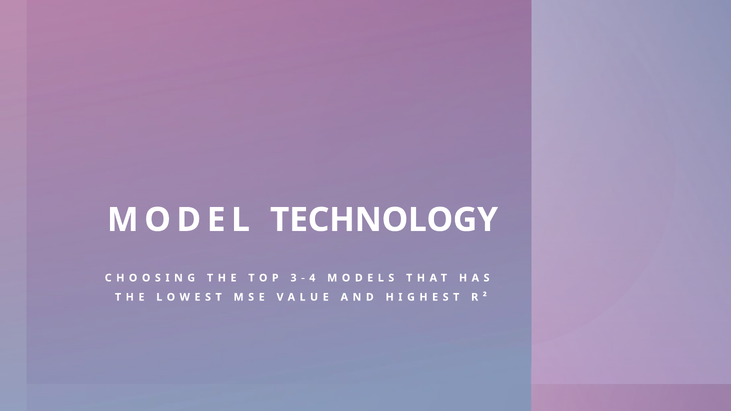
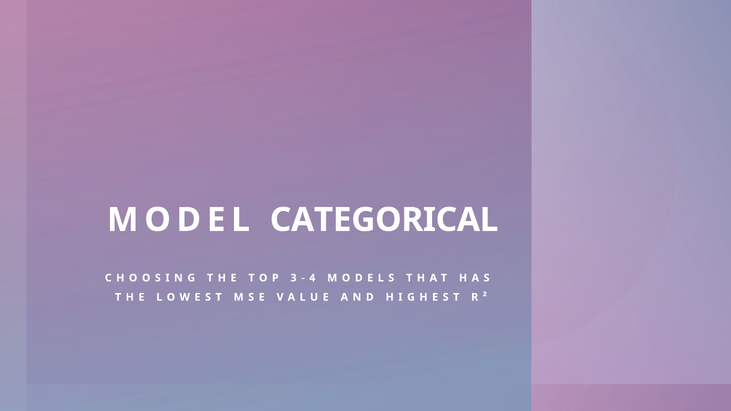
TECHNOLOGY: TECHNOLOGY -> CATEGORICAL
